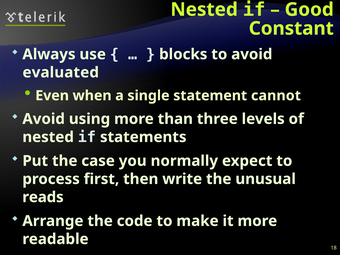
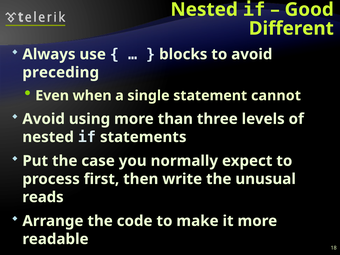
Constant: Constant -> Different
evaluated: evaluated -> preceding
